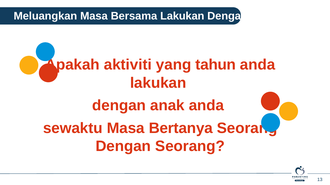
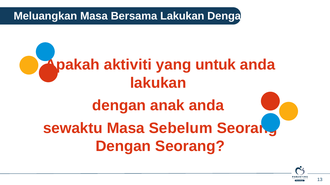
tahun: tahun -> untuk
Bertanya: Bertanya -> Sebelum
